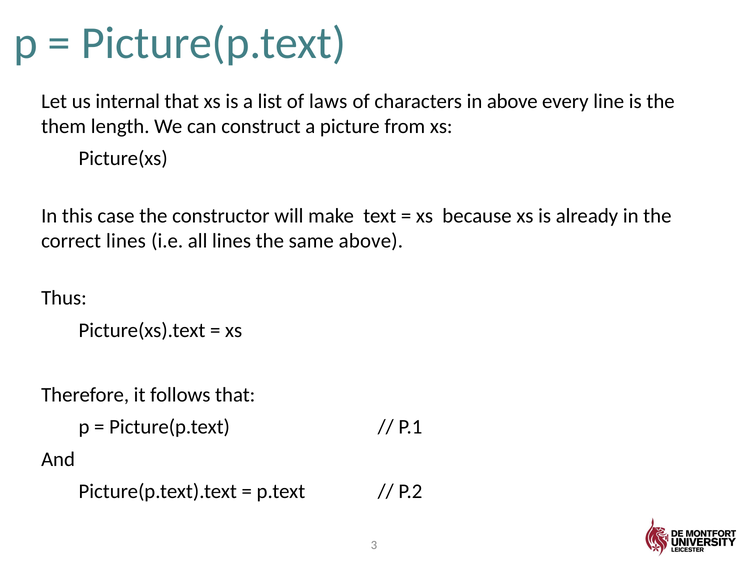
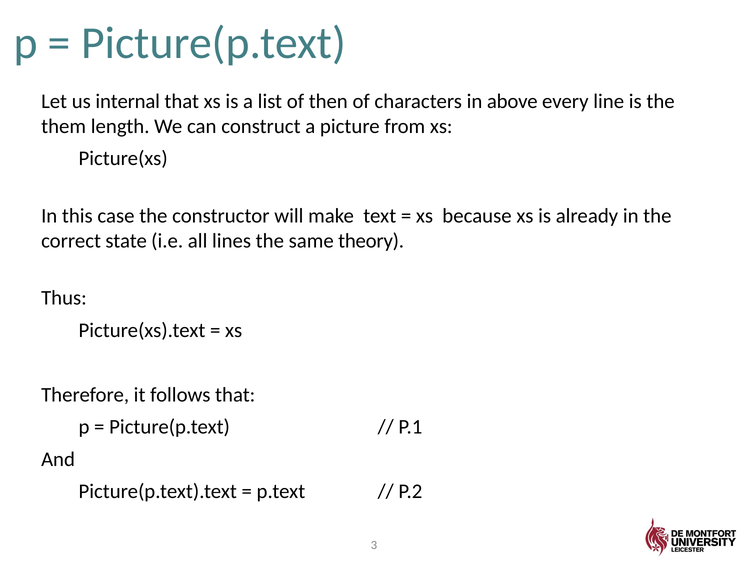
laws: laws -> then
correct lines: lines -> state
same above: above -> theory
